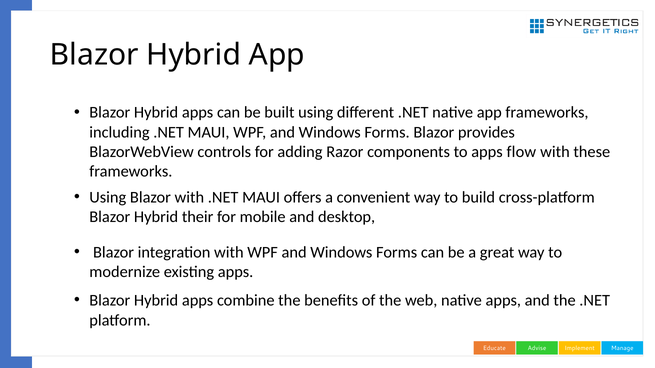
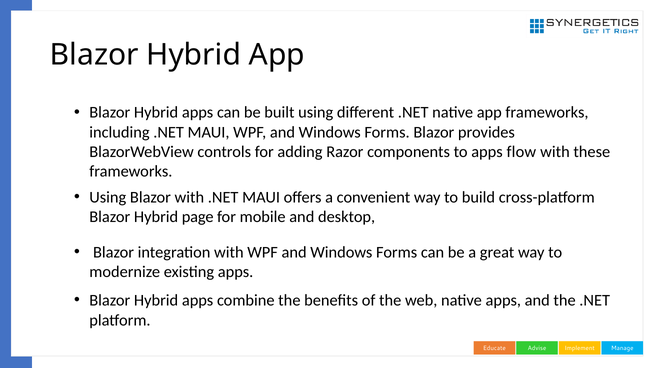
their: their -> page
